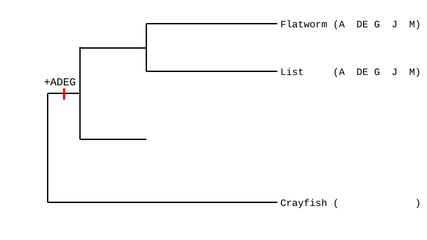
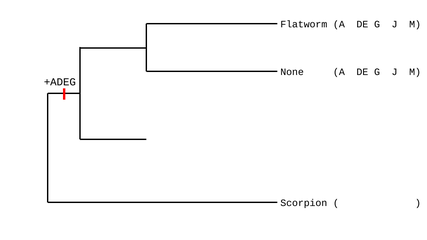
List: List -> None
Crayfish: Crayfish -> Scorpion
